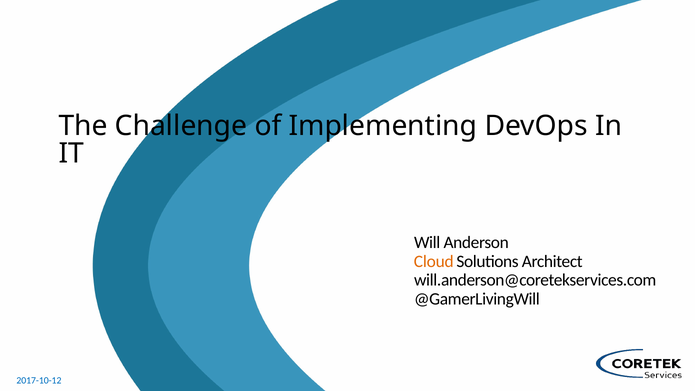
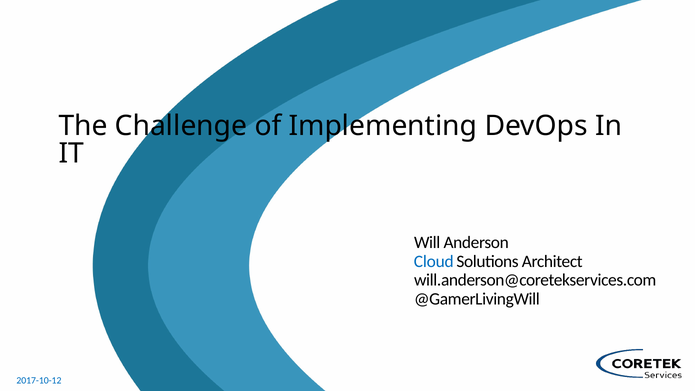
Cloud colour: orange -> blue
